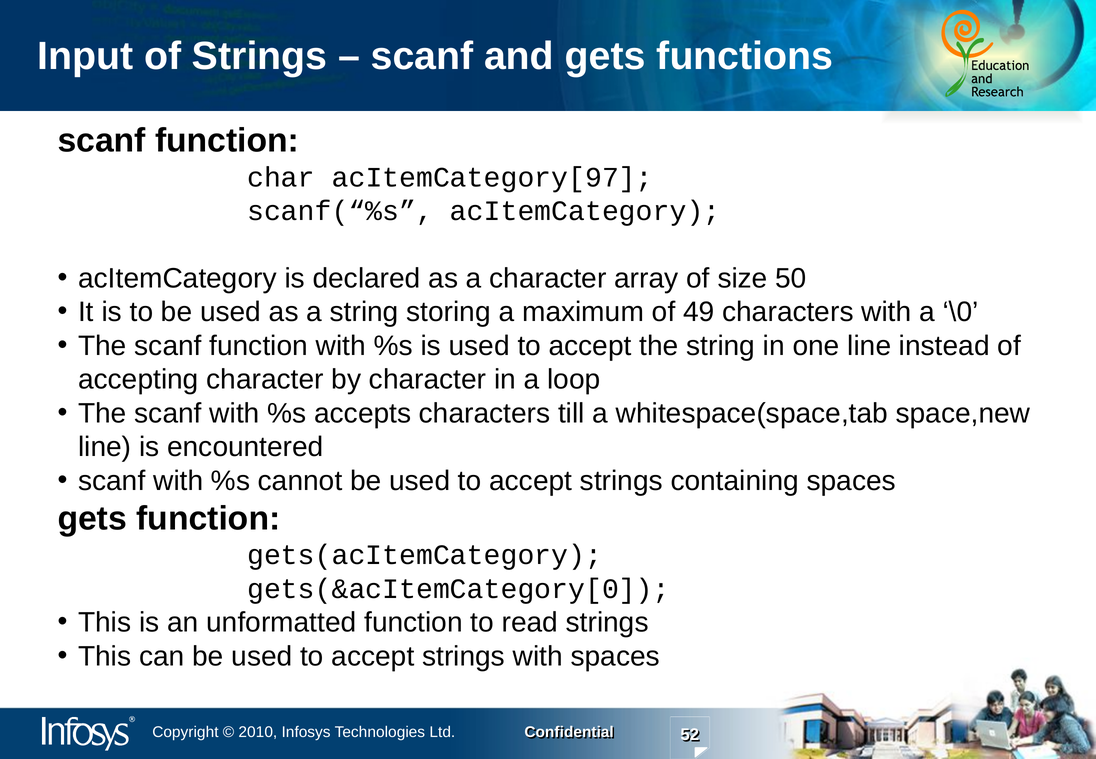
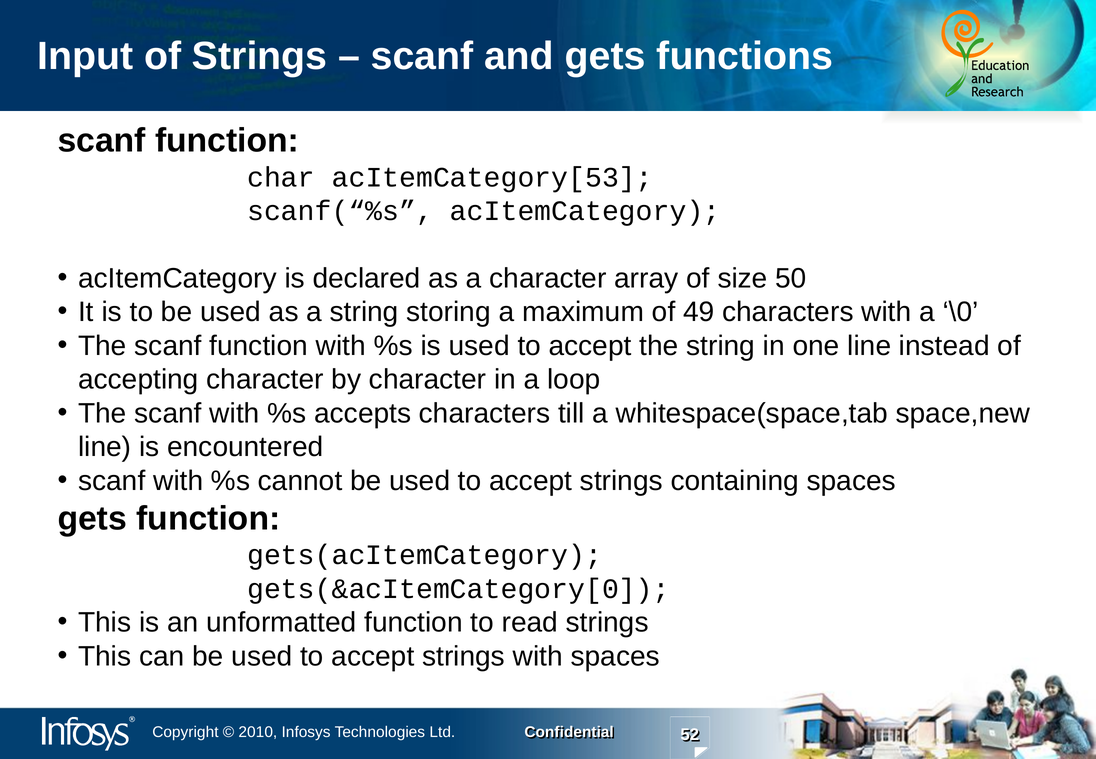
acItemCategory[97: acItemCategory[97 -> acItemCategory[53
